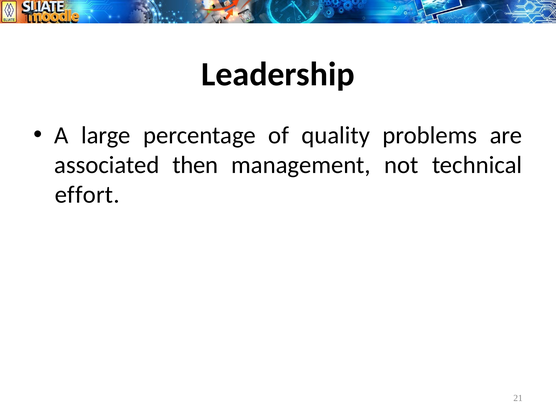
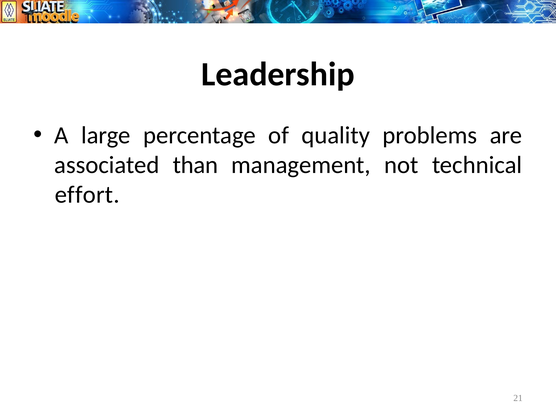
then: then -> than
